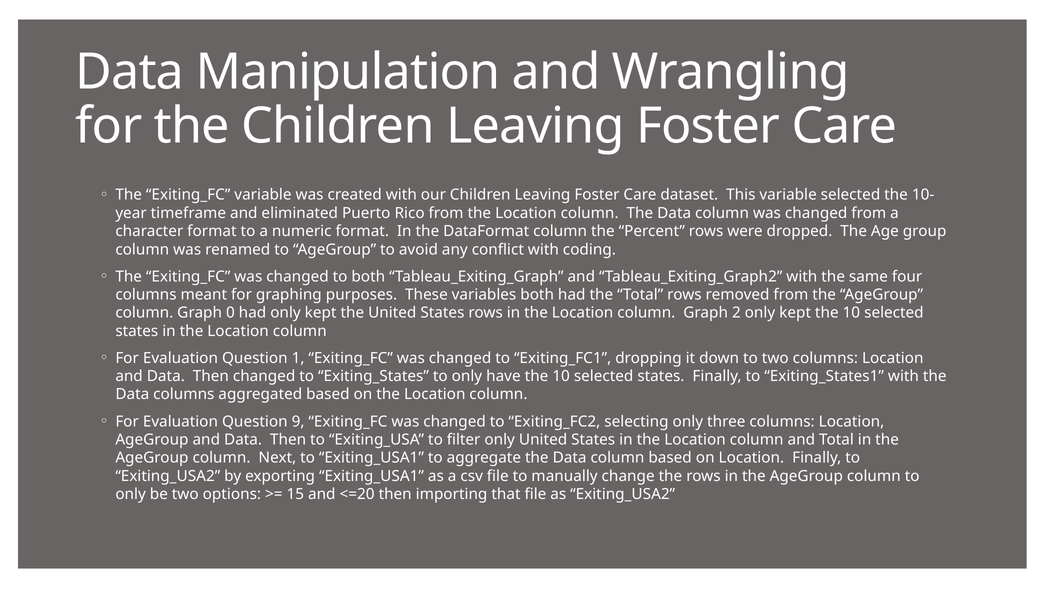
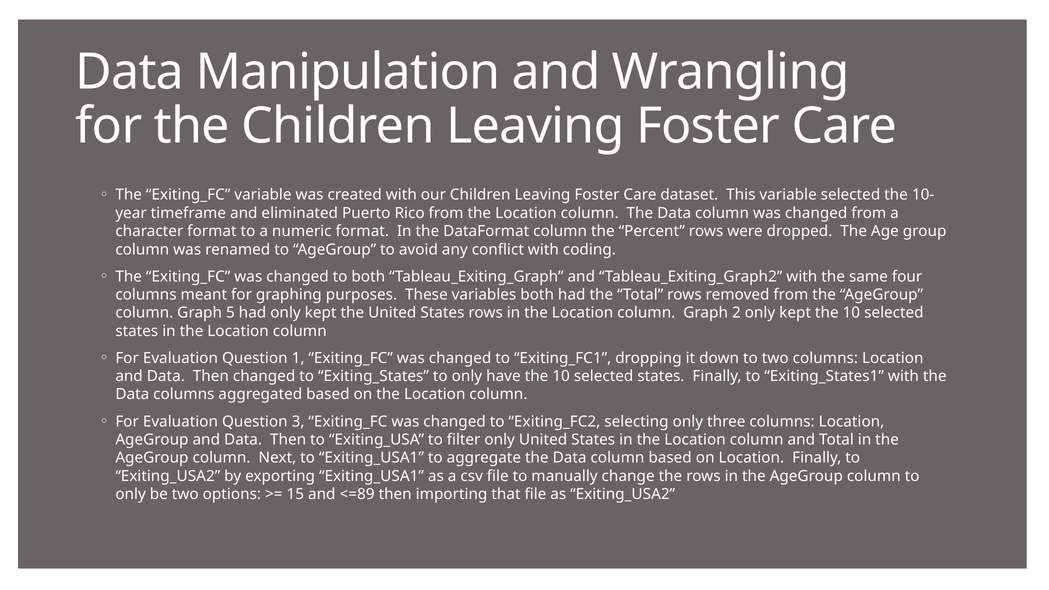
0: 0 -> 5
9: 9 -> 3
<=20: <=20 -> <=89
